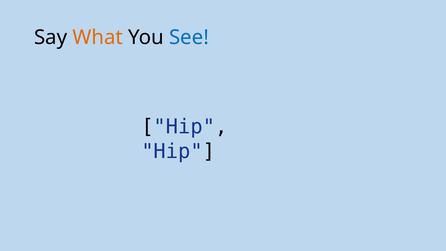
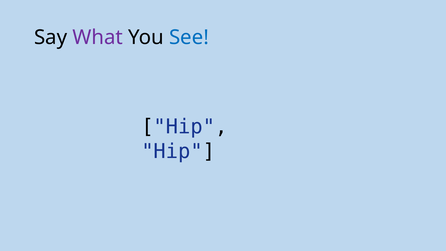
What colour: orange -> purple
